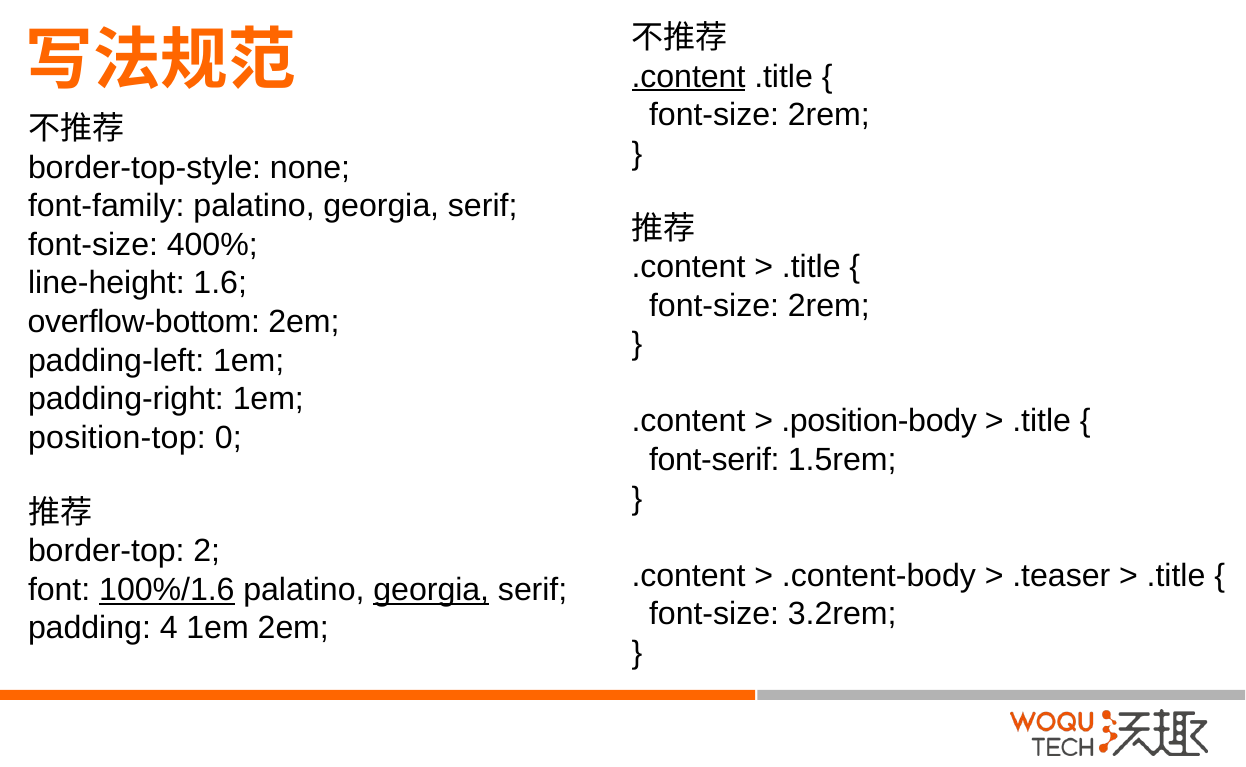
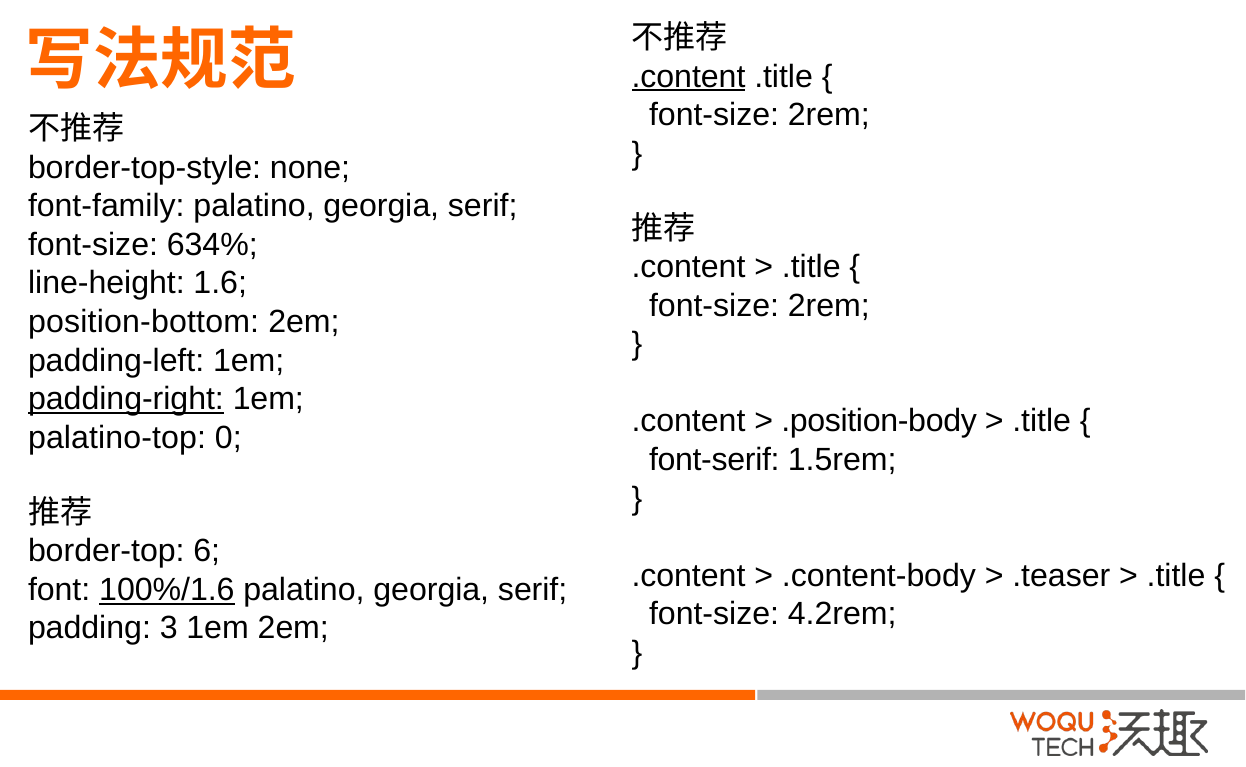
400%: 400% -> 634%
overflow-bottom: overflow-bottom -> position-bottom
padding-right underline: none -> present
position-top: position-top -> palatino-top
2: 2 -> 6
georgia at (431, 589) underline: present -> none
3.2rem: 3.2rem -> 4.2rem
4: 4 -> 3
